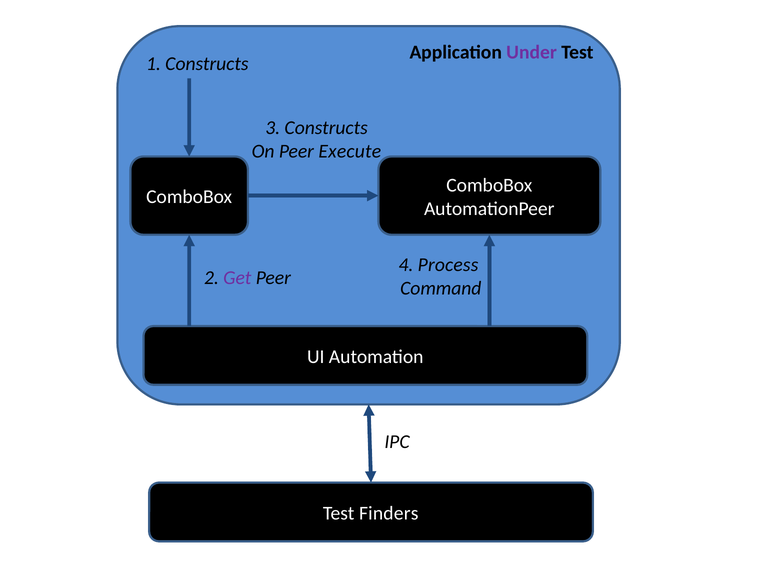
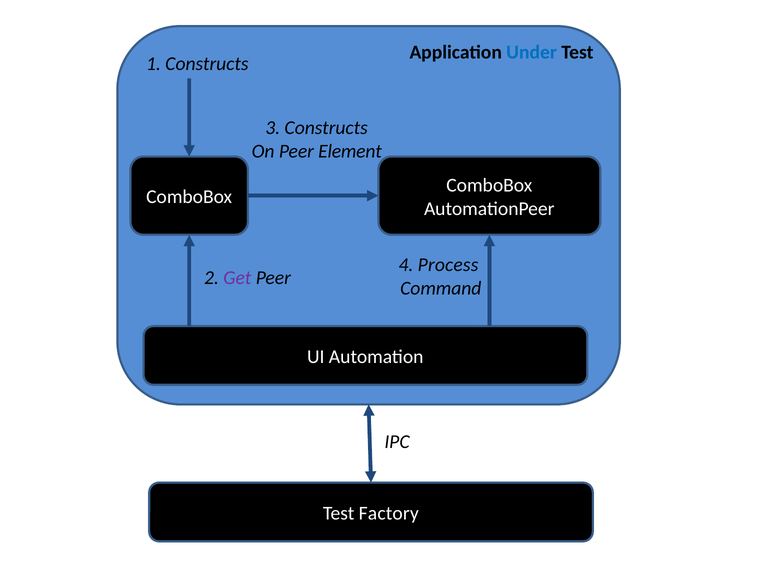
Under colour: purple -> blue
Execute: Execute -> Element
Finders: Finders -> Factory
